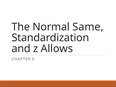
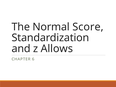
Same: Same -> Score
